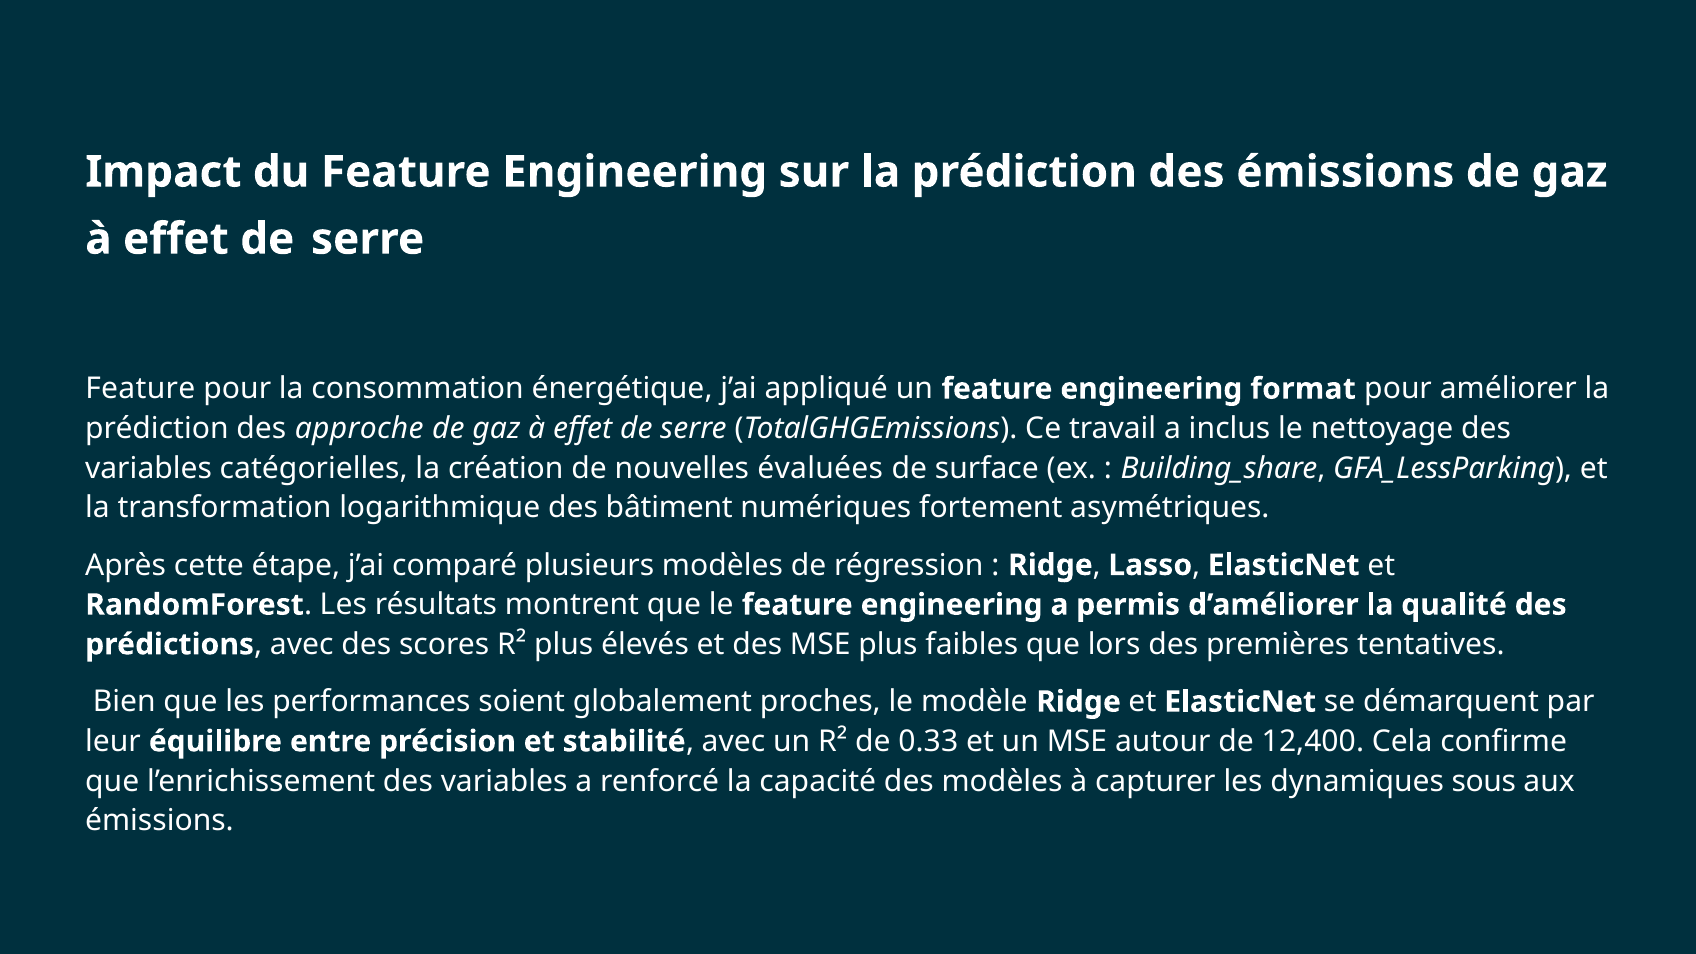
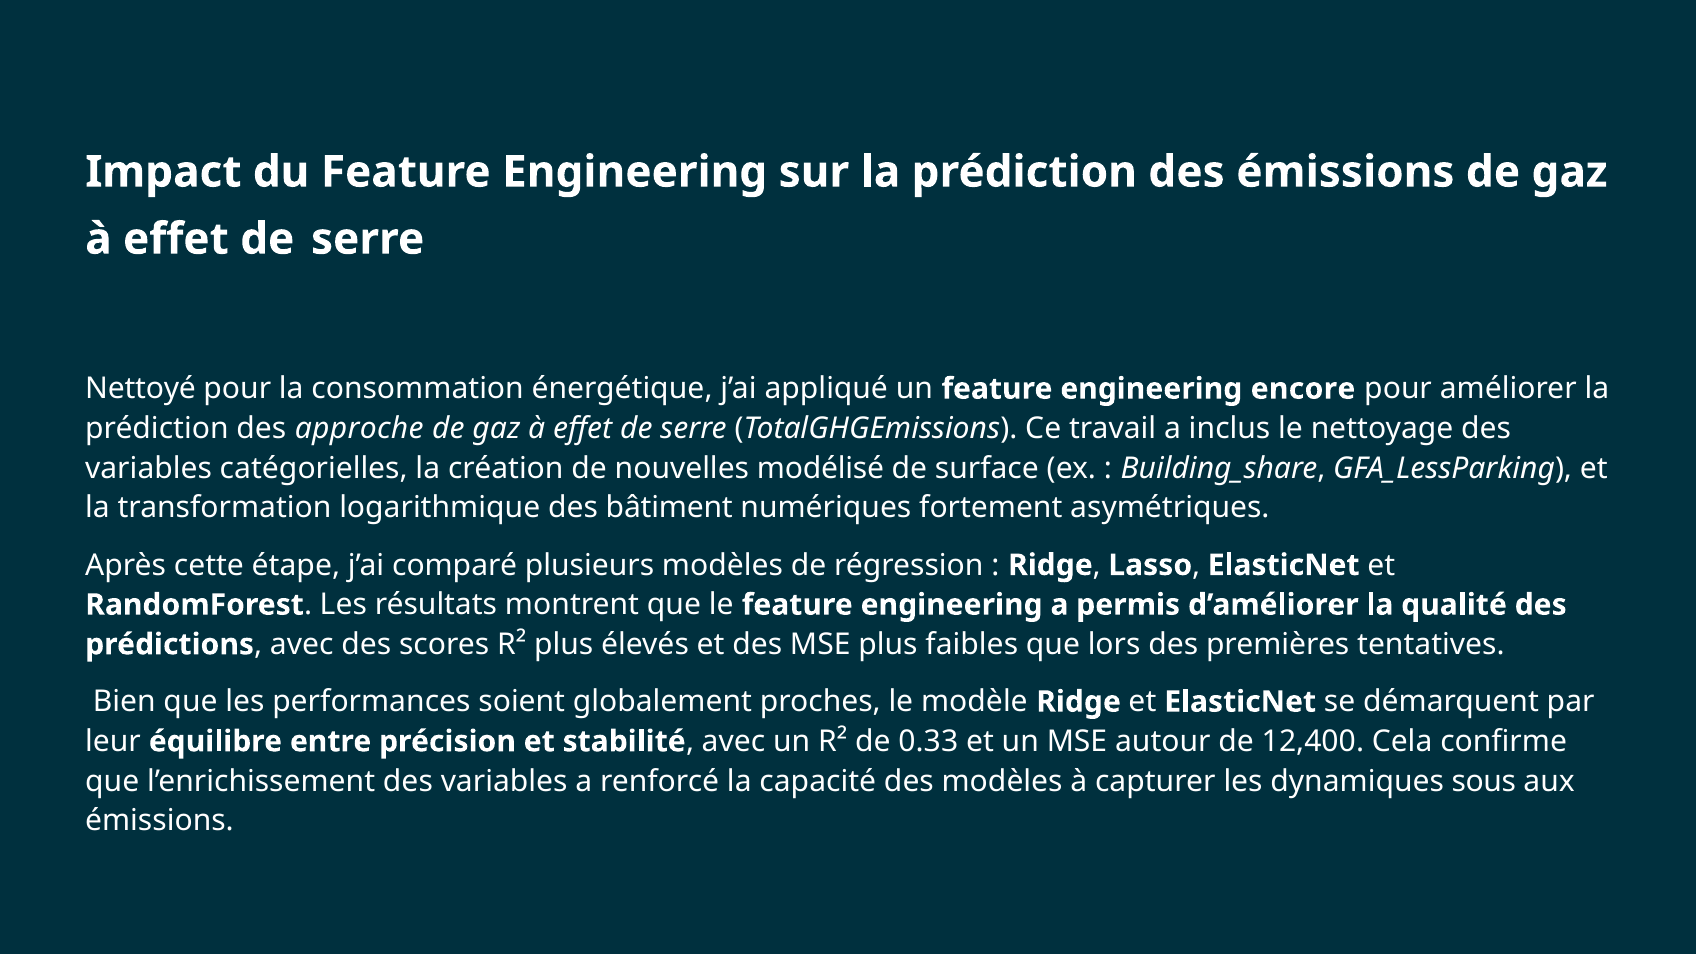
Feature at (140, 389): Feature -> Nettoyé
format: format -> encore
évaluées: évaluées -> modélisé
